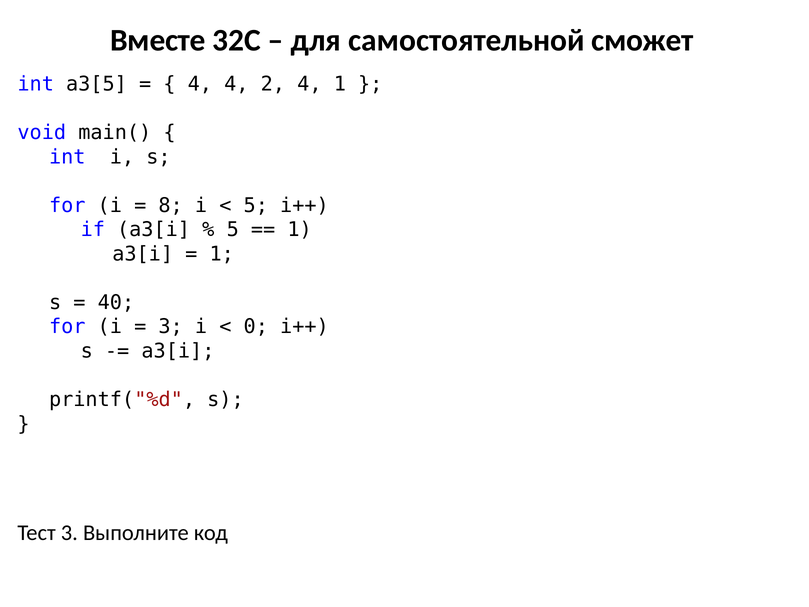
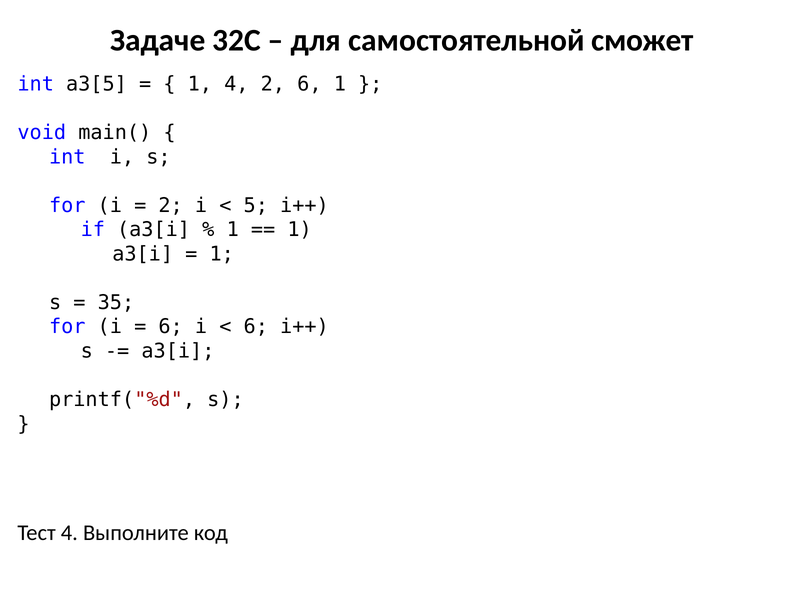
Вместе: Вместе -> Задаче
4 at (200, 84): 4 -> 1
2 4: 4 -> 6
8 at (171, 205): 8 -> 2
5 at (233, 230): 5 -> 1
40: 40 -> 35
3 at (171, 327): 3 -> 6
0 at (256, 327): 0 -> 6
Тест 3: 3 -> 4
